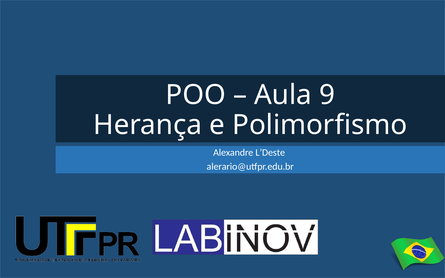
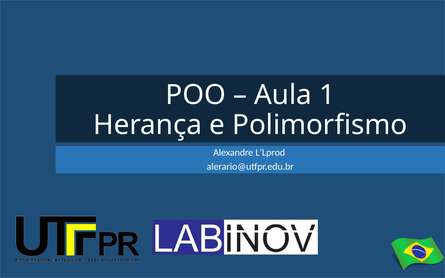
9: 9 -> 1
L’Deste: L’Deste -> L’Lprod
